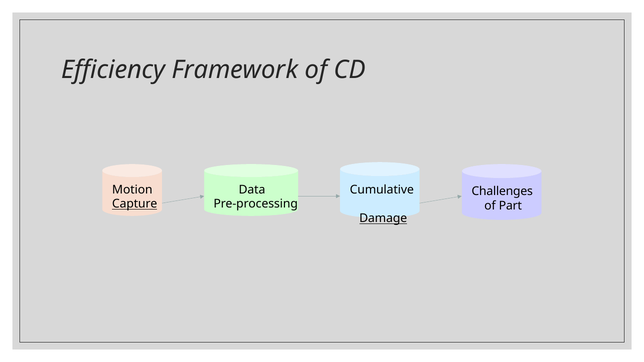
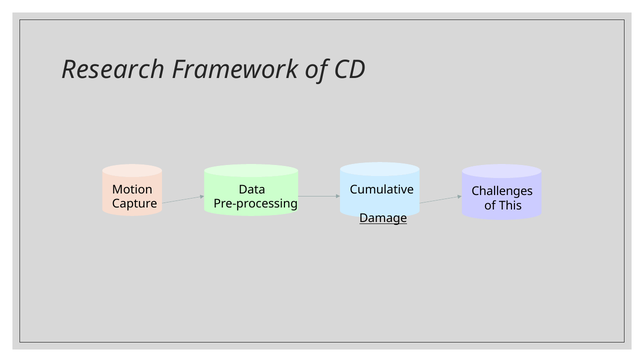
Efficiency: Efficiency -> Research
Capture underline: present -> none
Part: Part -> This
